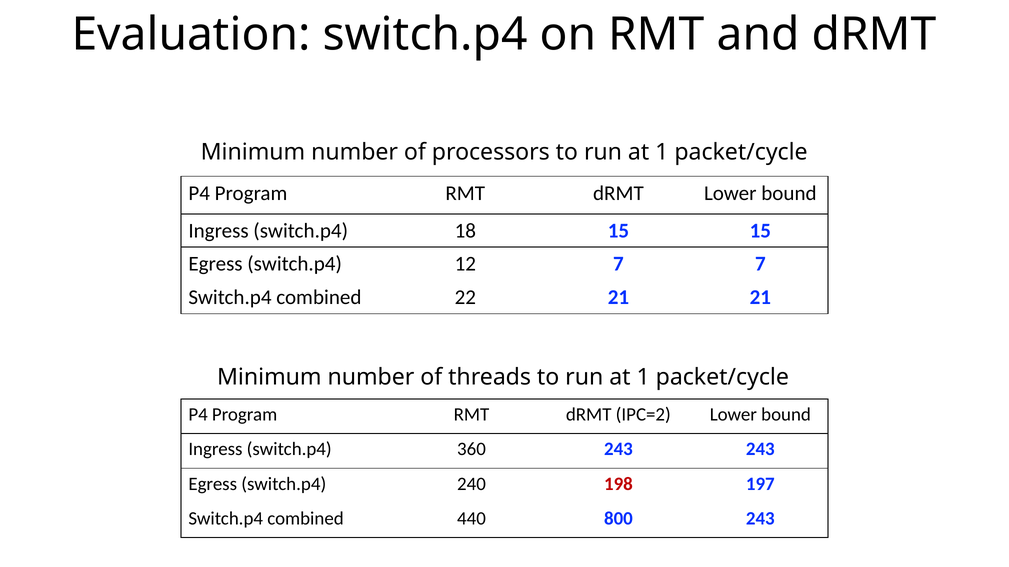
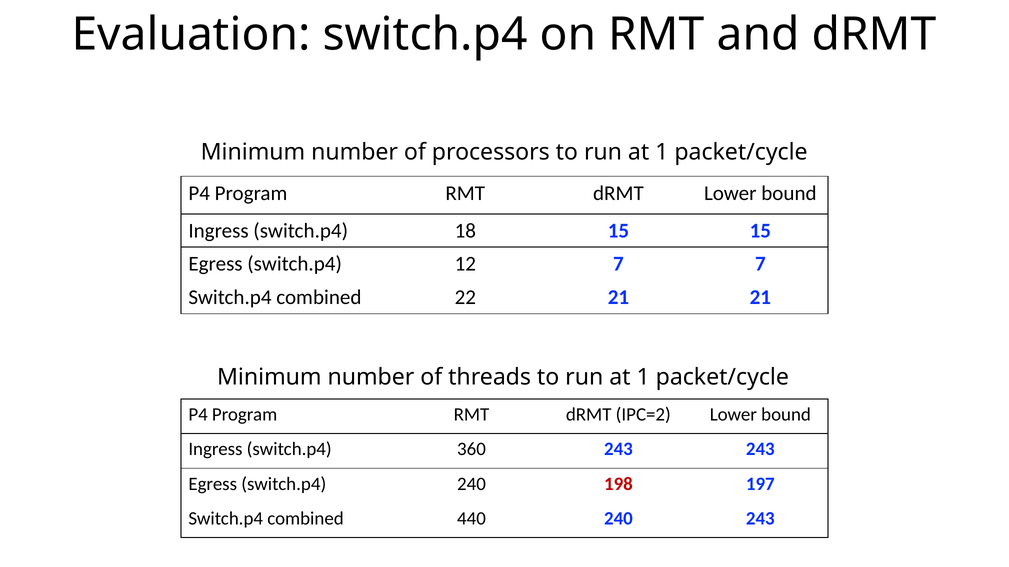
440 800: 800 -> 240
